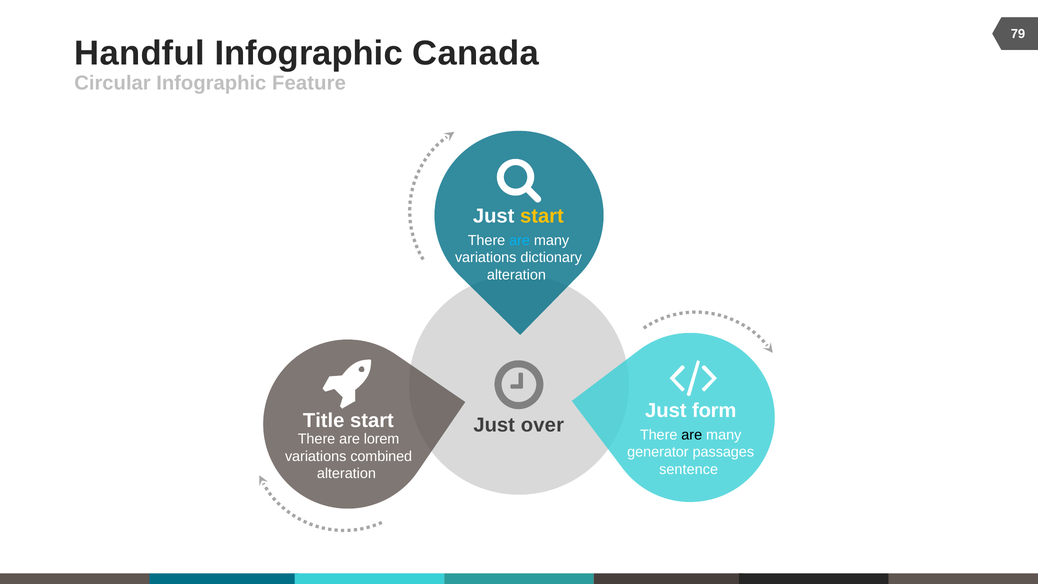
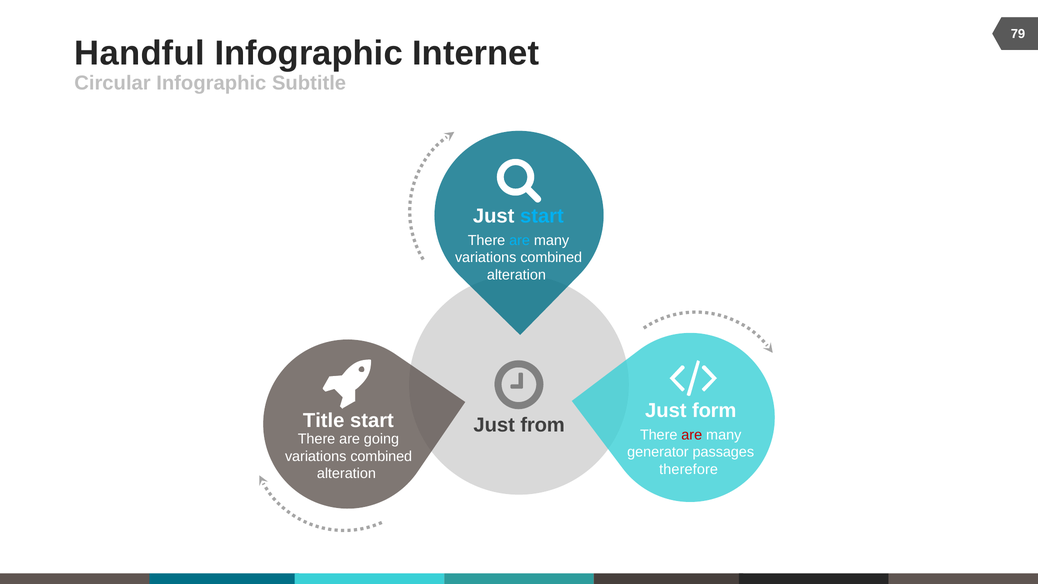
Canada: Canada -> Internet
Feature: Feature -> Subtitle
start at (542, 216) colour: yellow -> light blue
dictionary at (551, 258): dictionary -> combined
over: over -> from
are at (692, 435) colour: black -> red
lorem: lorem -> going
sentence: sentence -> therefore
